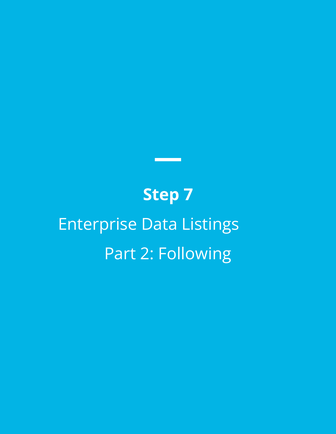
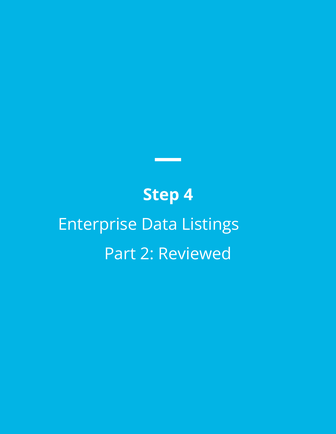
7: 7 -> 4
Following: Following -> Reviewed
